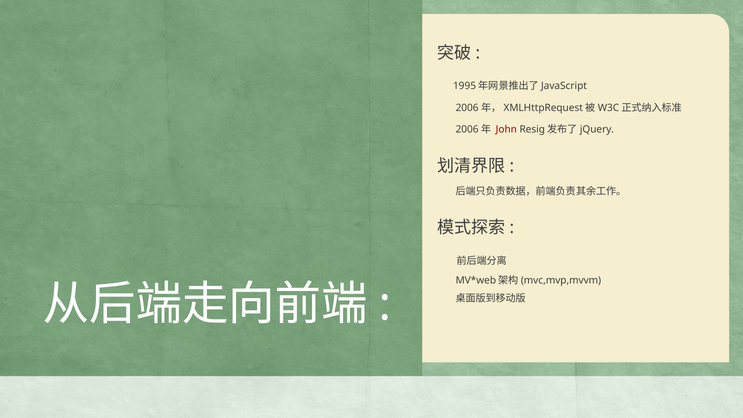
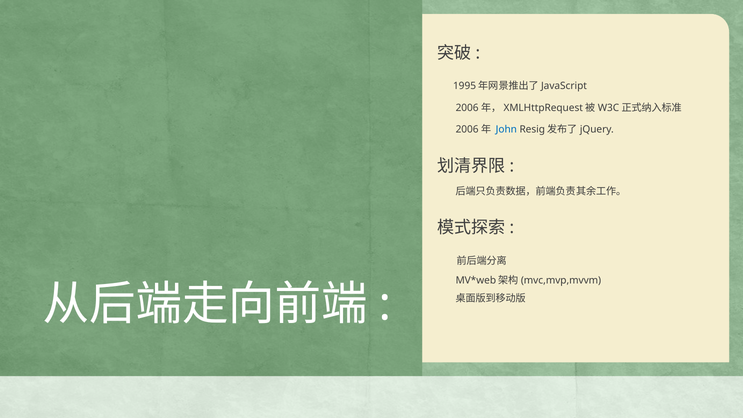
John colour: red -> blue
